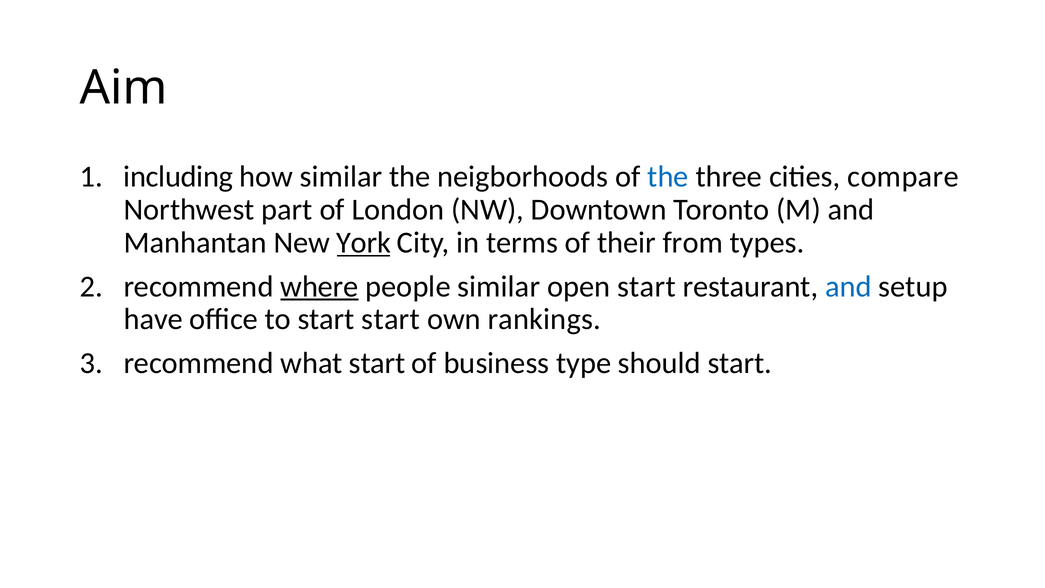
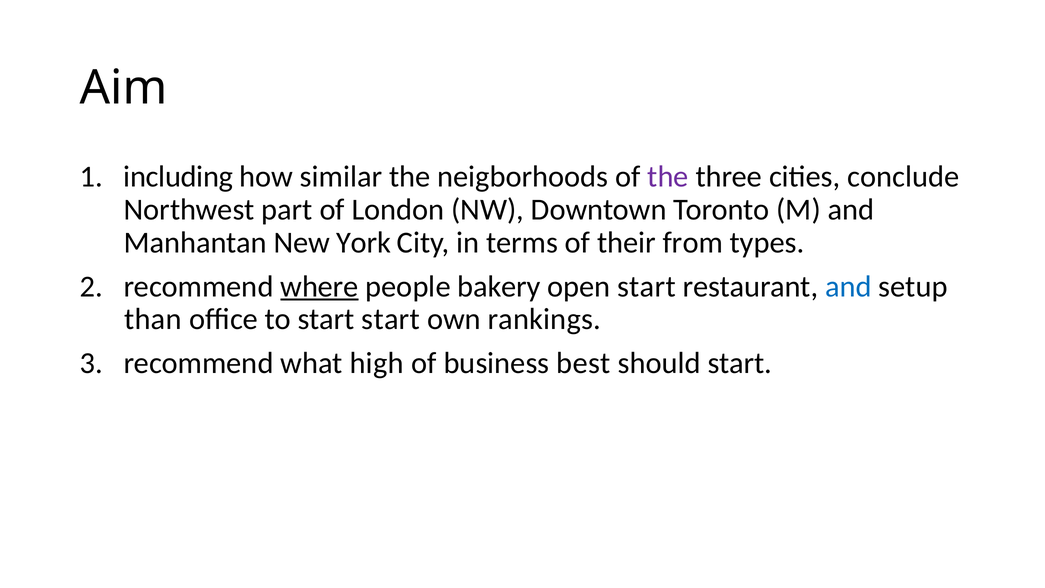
the at (668, 177) colour: blue -> purple
compare: compare -> conclude
York underline: present -> none
people similar: similar -> bakery
have: have -> than
what start: start -> high
type: type -> best
